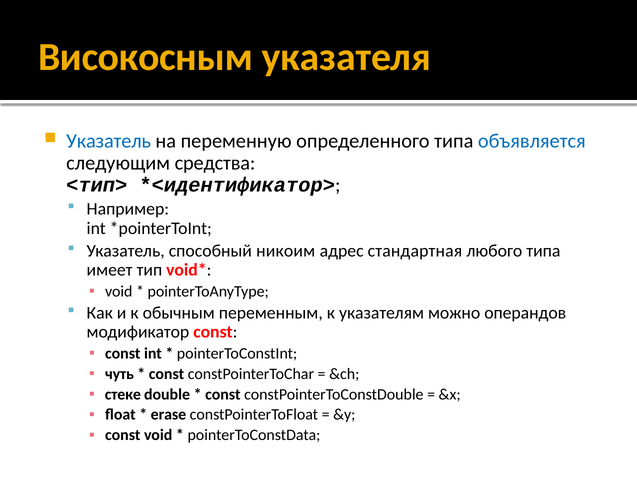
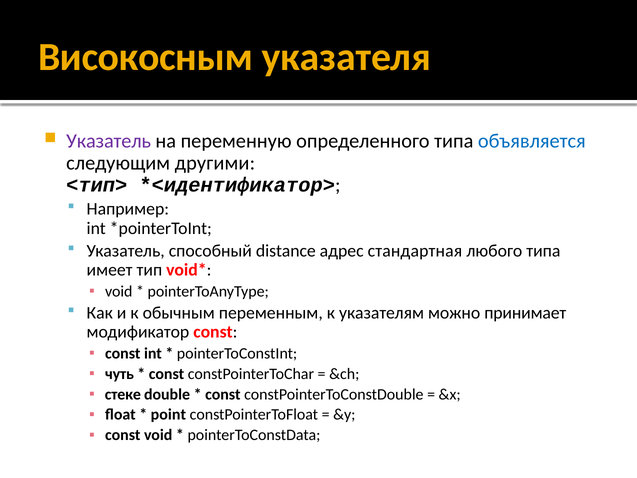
Указатель at (109, 141) colour: blue -> purple
средства: средства -> другими
никоим: никоим -> distance
операндов: операндов -> принимает
erase: erase -> point
